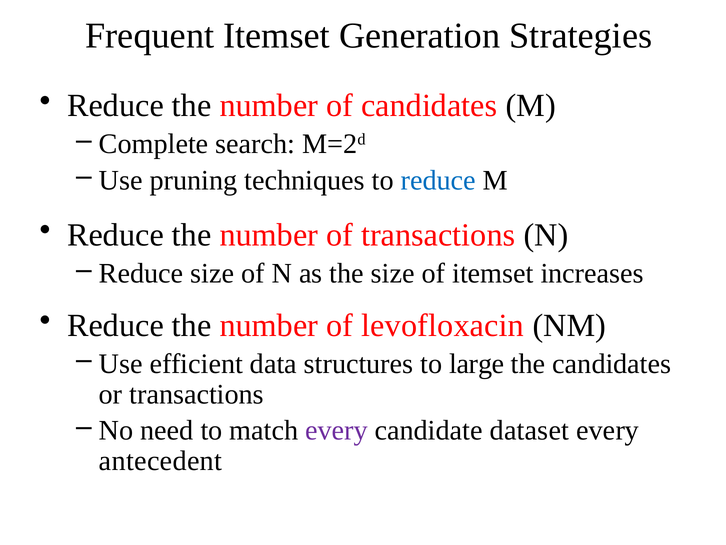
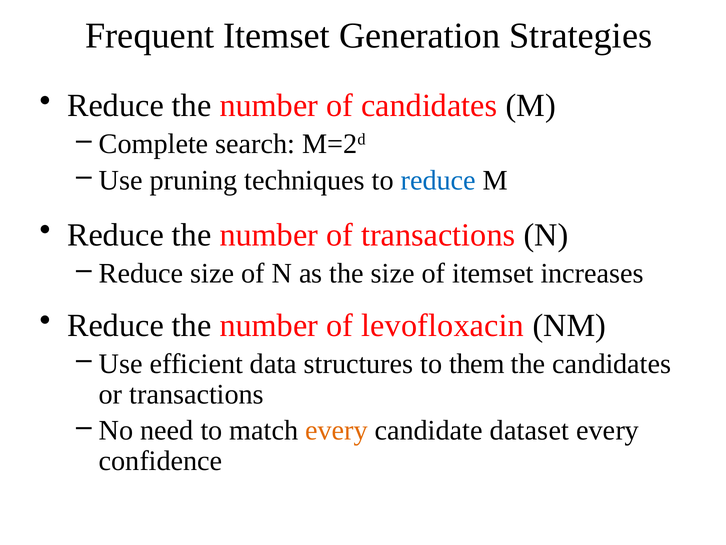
large: large -> them
every at (337, 430) colour: purple -> orange
antecedent: antecedent -> confidence
